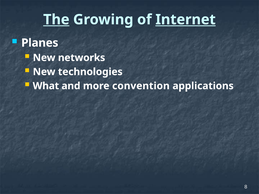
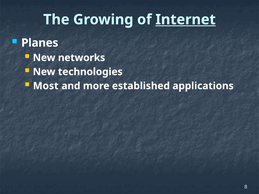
The underline: present -> none
What: What -> Most
convention: convention -> established
